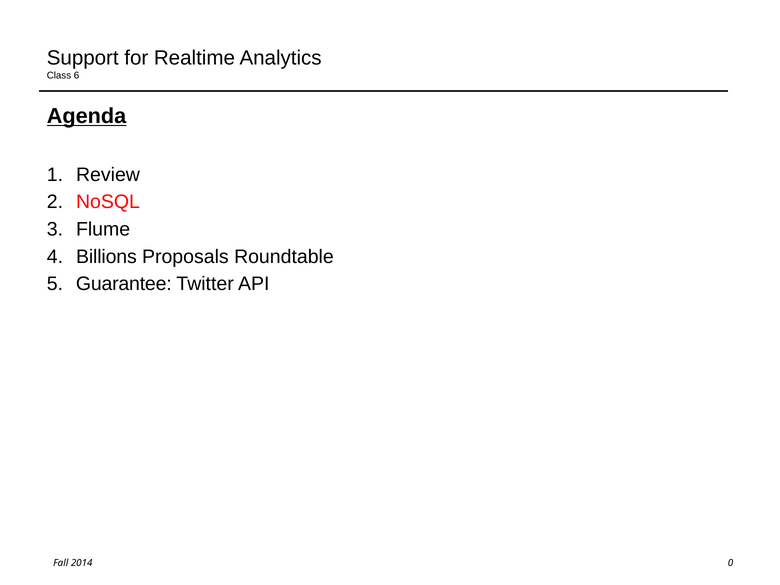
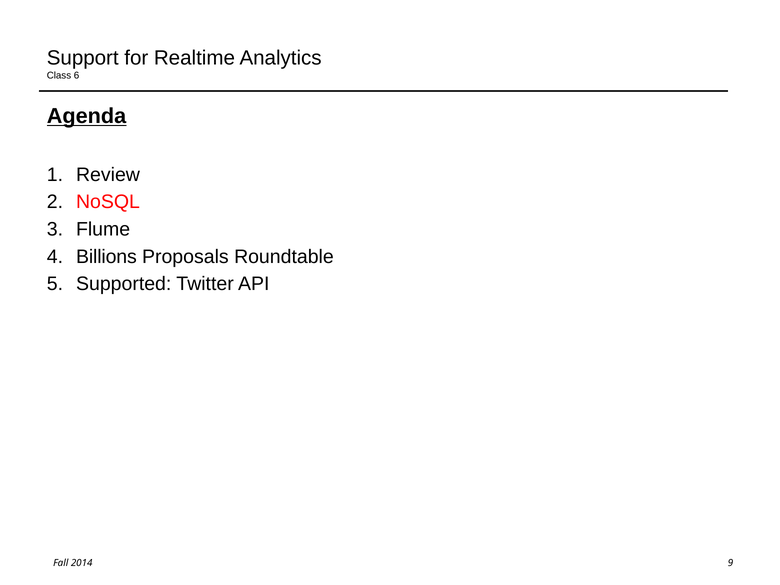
Guarantee: Guarantee -> Supported
0: 0 -> 9
